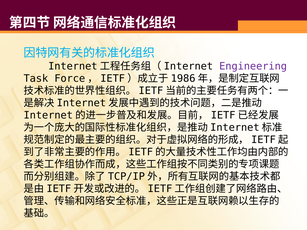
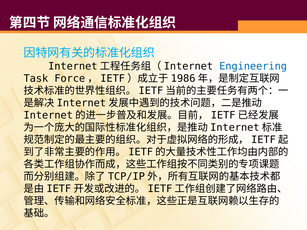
Engineering colour: purple -> blue
